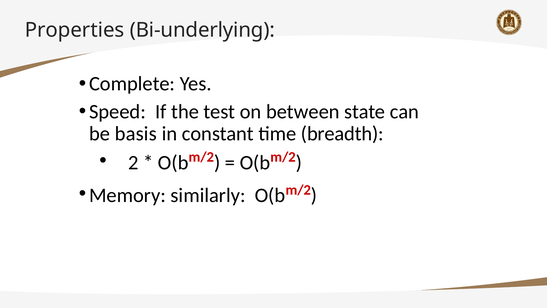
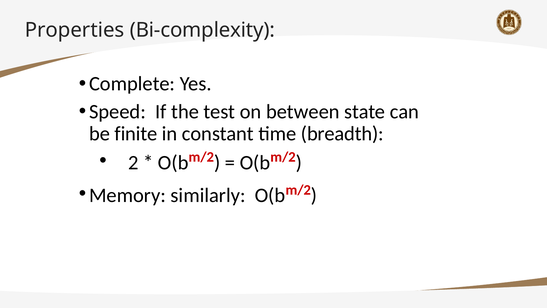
Bi-underlying: Bi-underlying -> Bi-complexity
basis: basis -> finite
